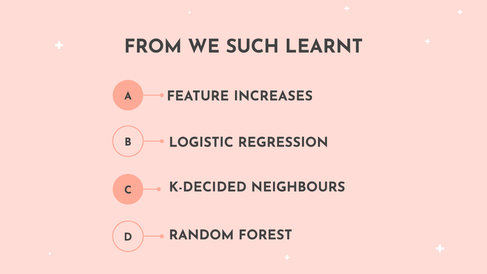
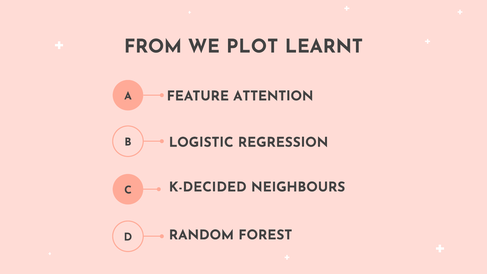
SUCH: SUCH -> PLOT
INCREASES: INCREASES -> ATTENTION
